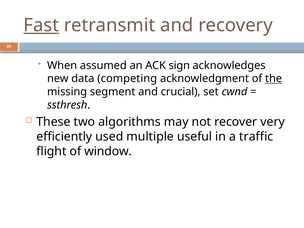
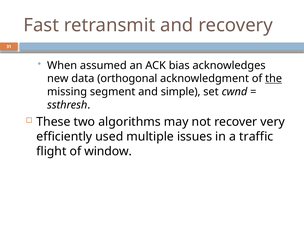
Fast underline: present -> none
sign: sign -> bias
competing: competing -> orthogonal
crucial: crucial -> simple
useful: useful -> issues
